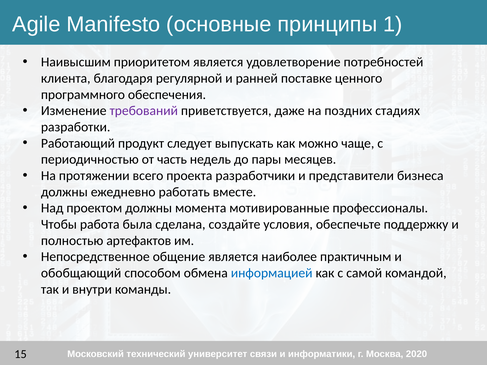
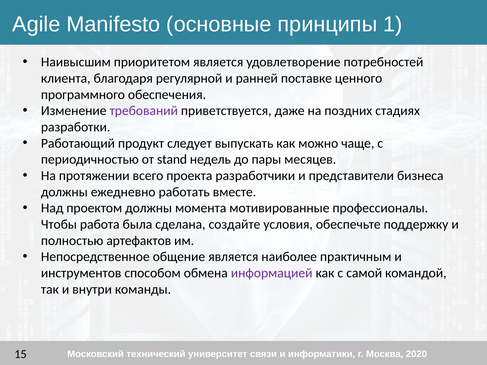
часть: часть -> stand
обобщающий: обобщающий -> инструментов
информацией colour: blue -> purple
